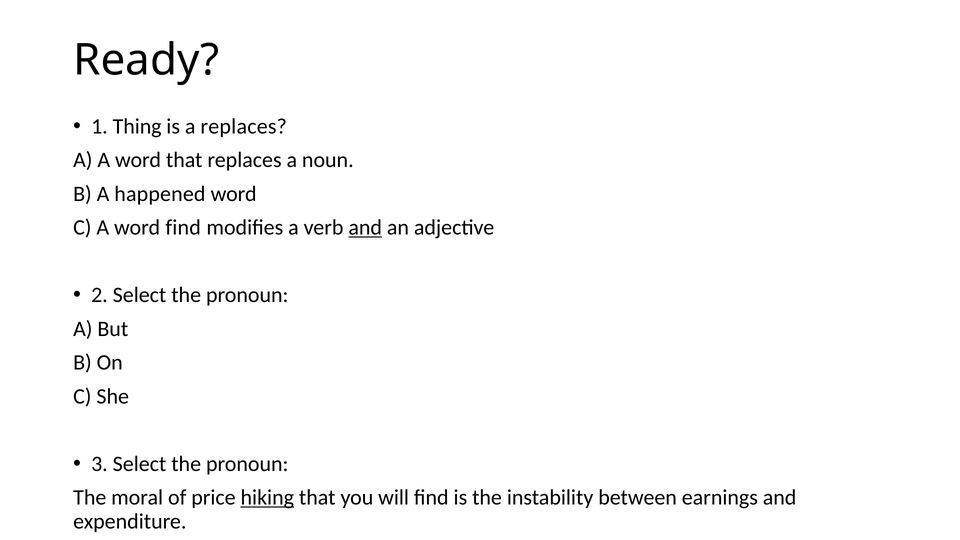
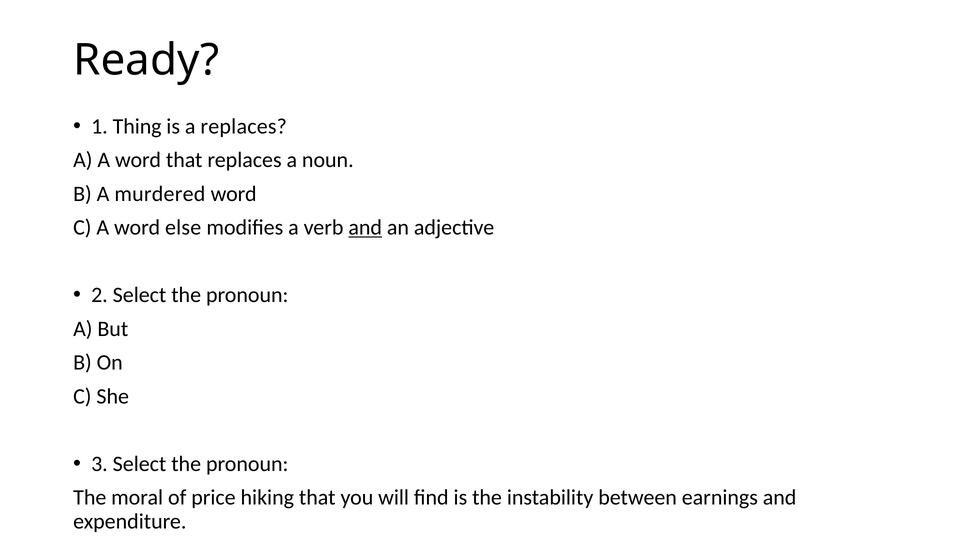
happened: happened -> murdered
word find: find -> else
hiking underline: present -> none
